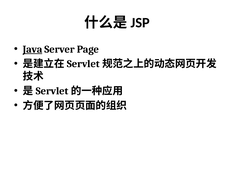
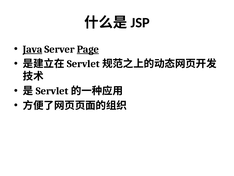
Page underline: none -> present
